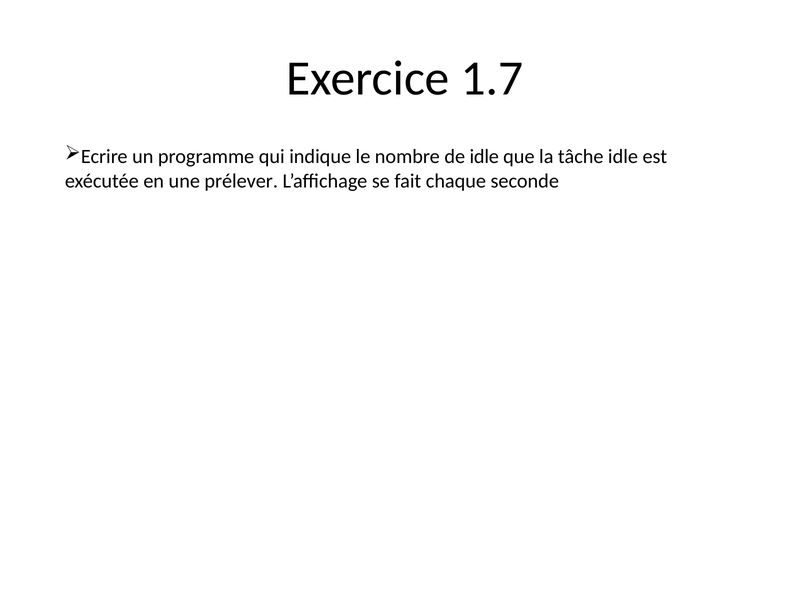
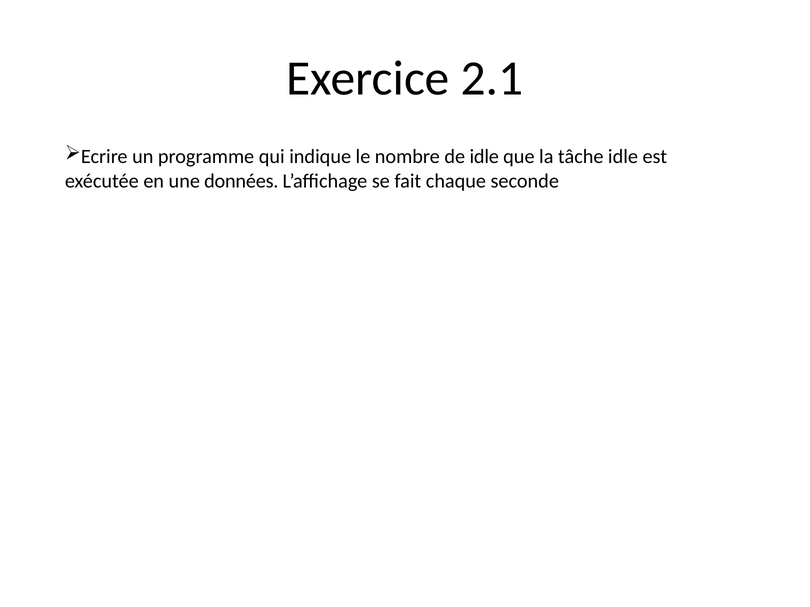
1.7: 1.7 -> 2.1
prélever: prélever -> données
